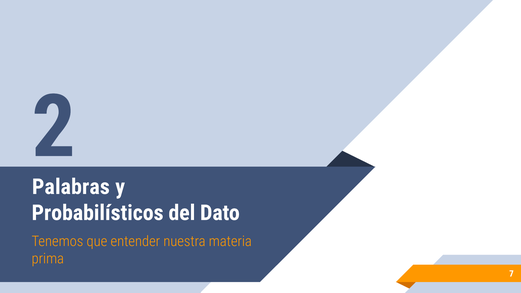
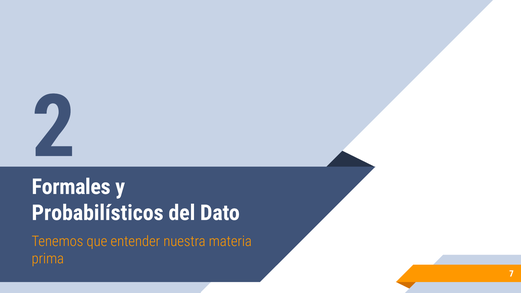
Palabras: Palabras -> Formales
